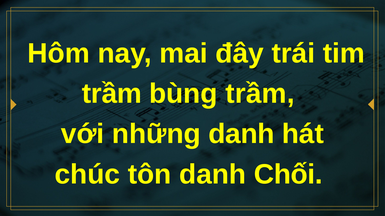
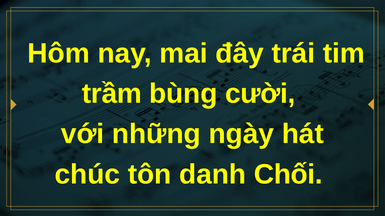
bùng trầm: trầm -> cười
những danh: danh -> ngày
